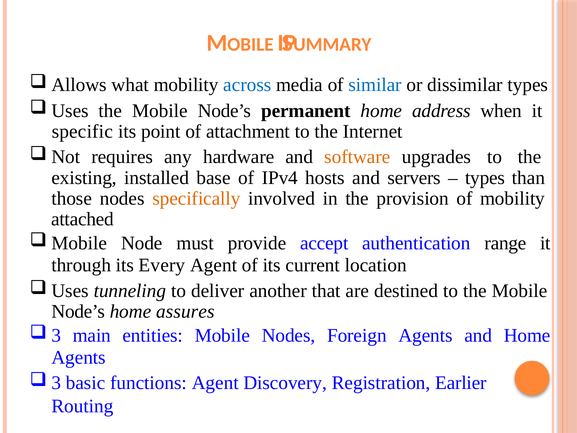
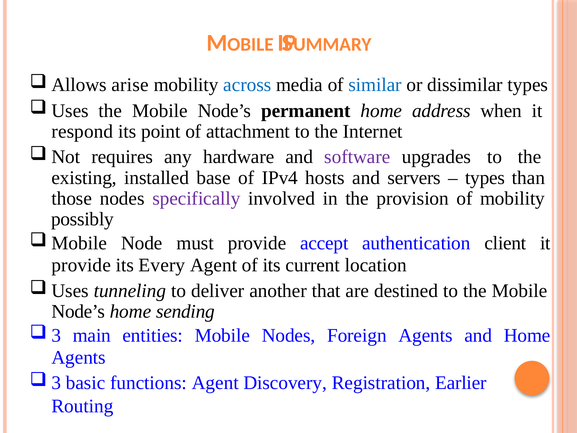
what: what -> arise
specific: specific -> respond
software colour: orange -> purple
specifically colour: orange -> purple
attached: attached -> possibly
range: range -> client
through at (81, 265): through -> provide
assures: assures -> sending
